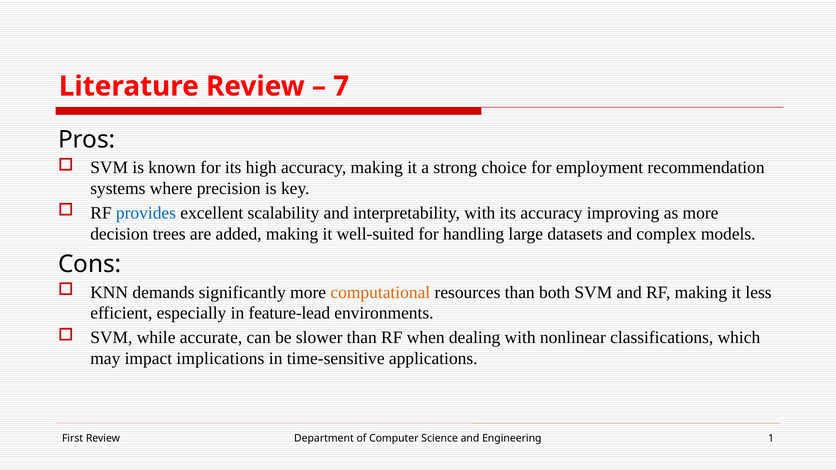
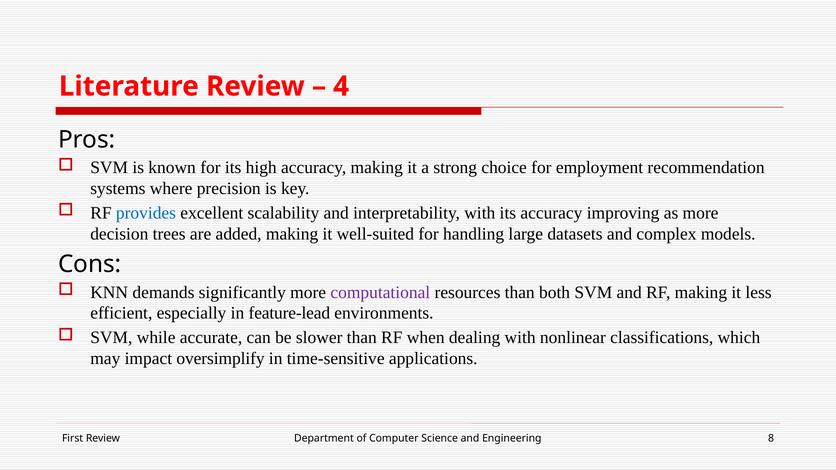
7: 7 -> 4
computational colour: orange -> purple
implications: implications -> oversimplify
1: 1 -> 8
